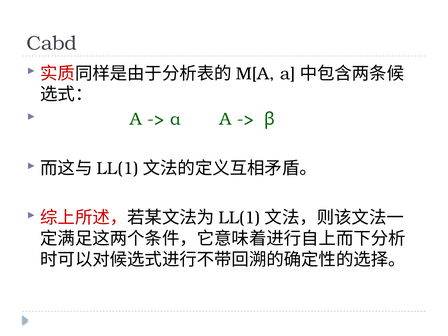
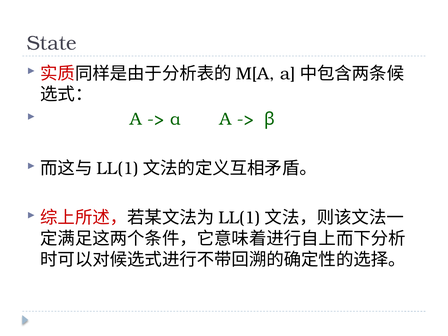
Cabd: Cabd -> State
